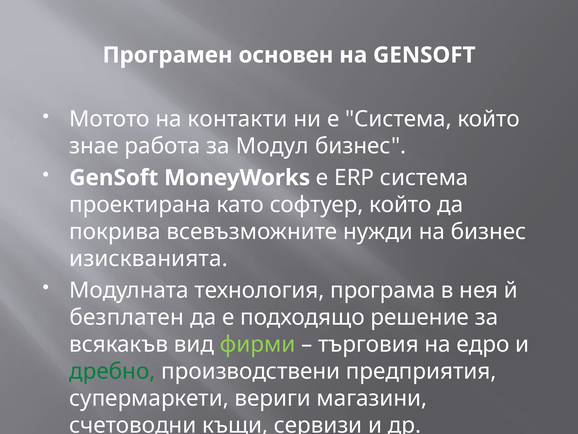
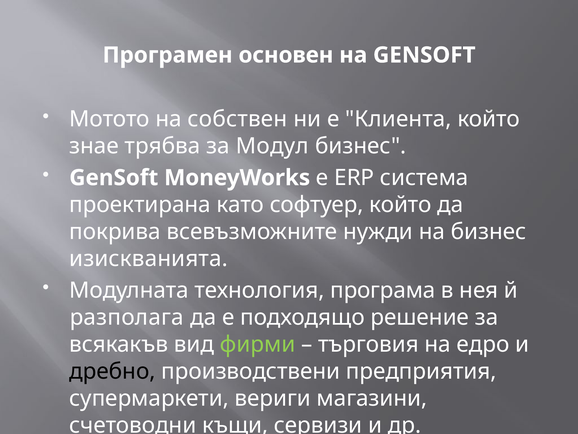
контакти: контакти -> собствен
е Система: Система -> Клиента
работа: работа -> трябва
безплатен: безплатен -> разполага
дребно colour: green -> black
